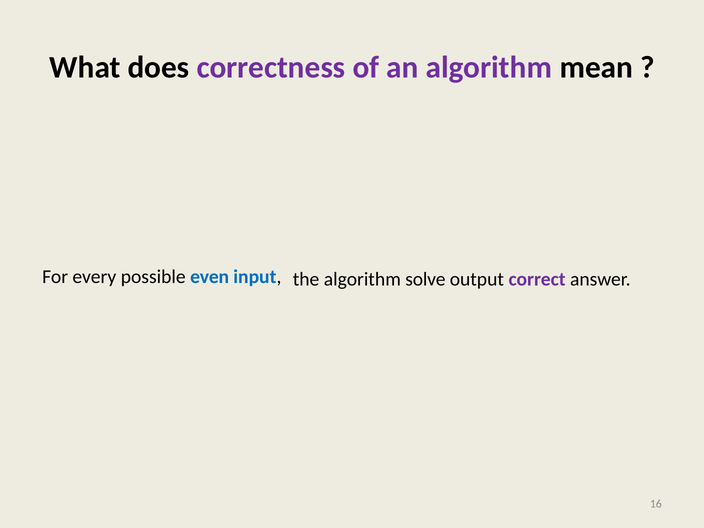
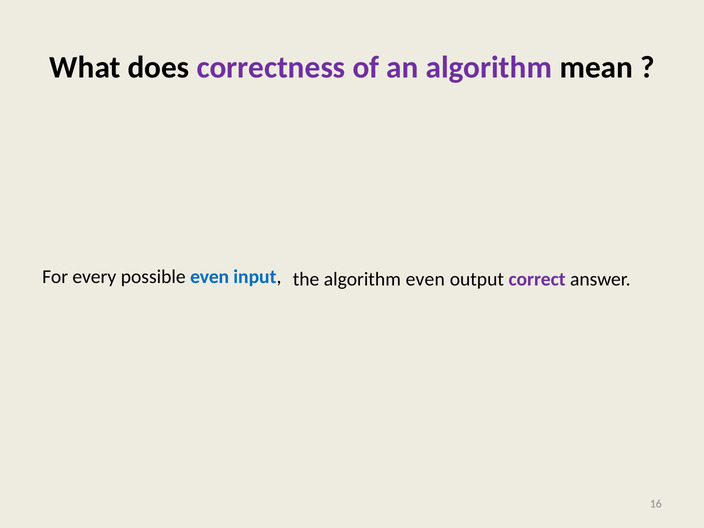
algorithm solve: solve -> even
